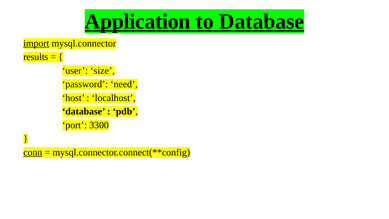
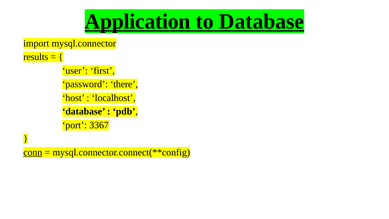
import underline: present -> none
size: size -> first
need: need -> there
3300: 3300 -> 3367
